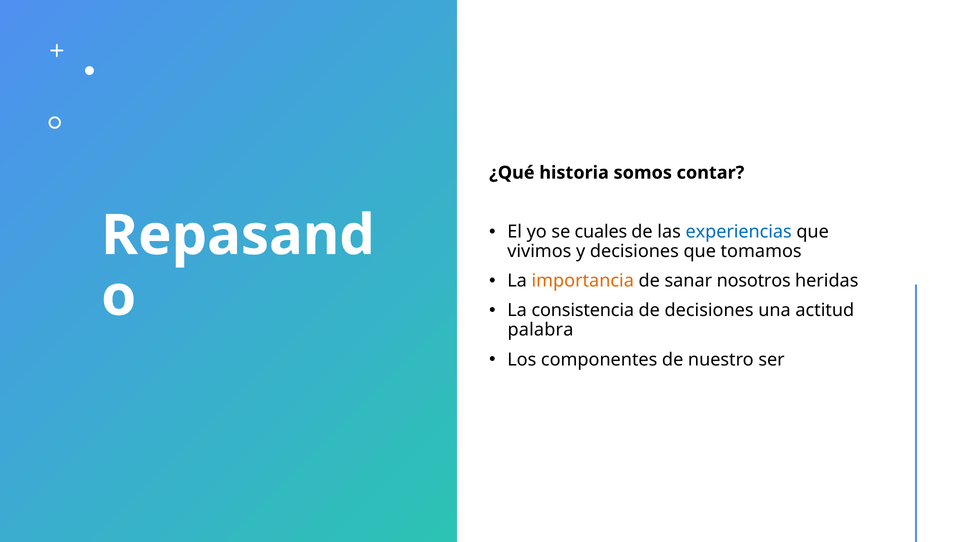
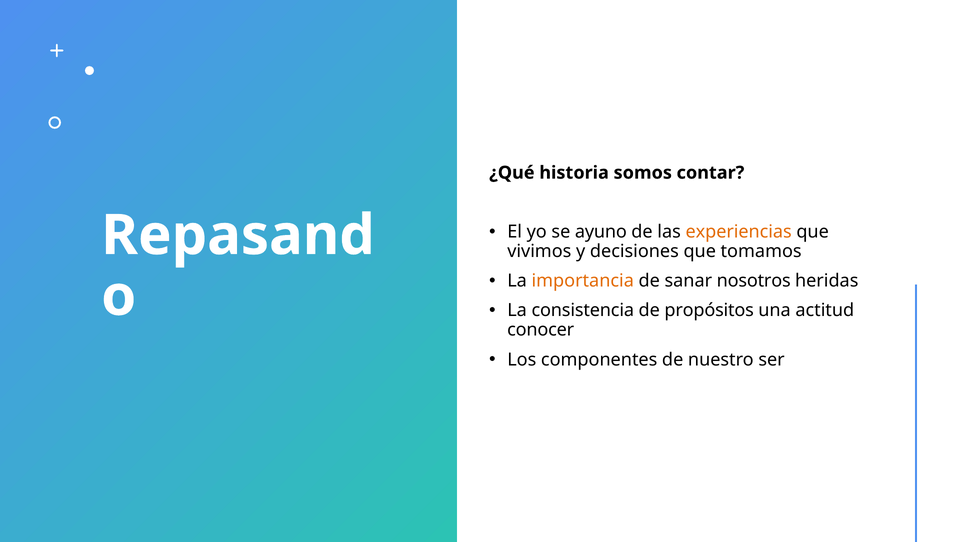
cuales: cuales -> ayuno
experiencias colour: blue -> orange
de decisiones: decisiones -> propósitos
palabra: palabra -> conocer
